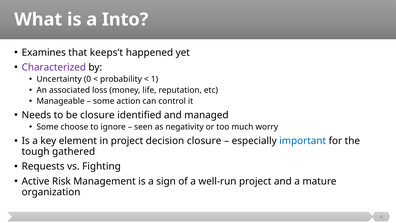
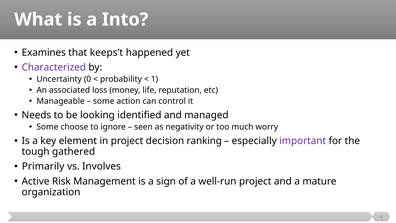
be closure: closure -> looking
decision closure: closure -> ranking
important colour: blue -> purple
Requests: Requests -> Primarily
Fighting: Fighting -> Involves
